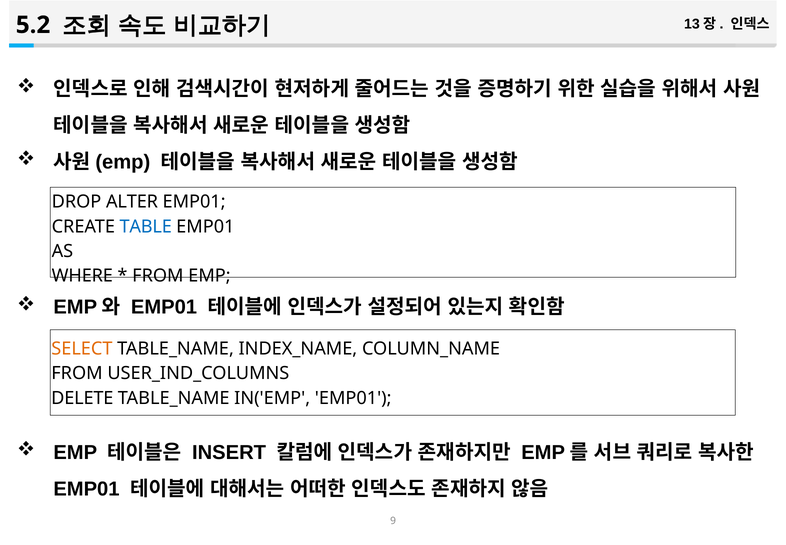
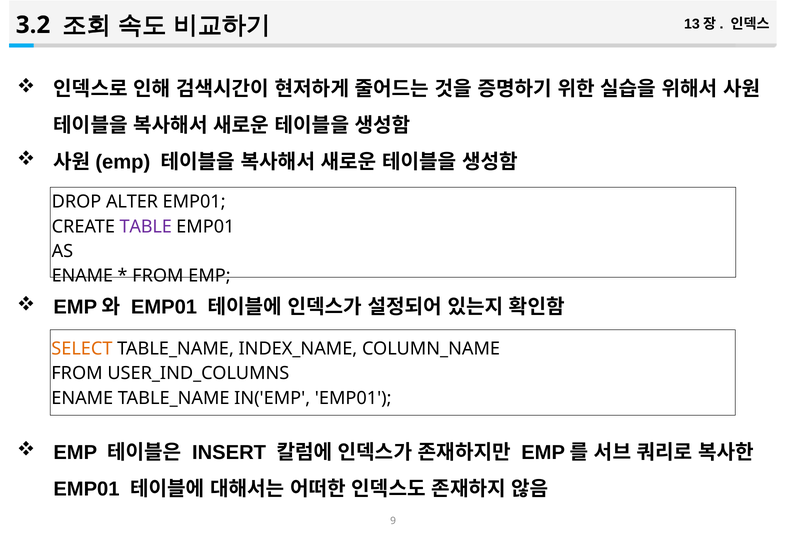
5.2: 5.2 -> 3.2
TABLE colour: blue -> purple
WHERE at (82, 276): WHERE -> ENAME
DELETE at (82, 398): DELETE -> ENAME
